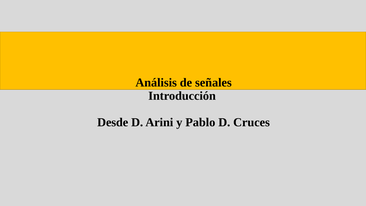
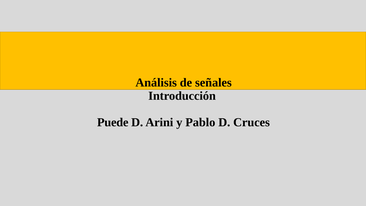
Desde: Desde -> Puede
